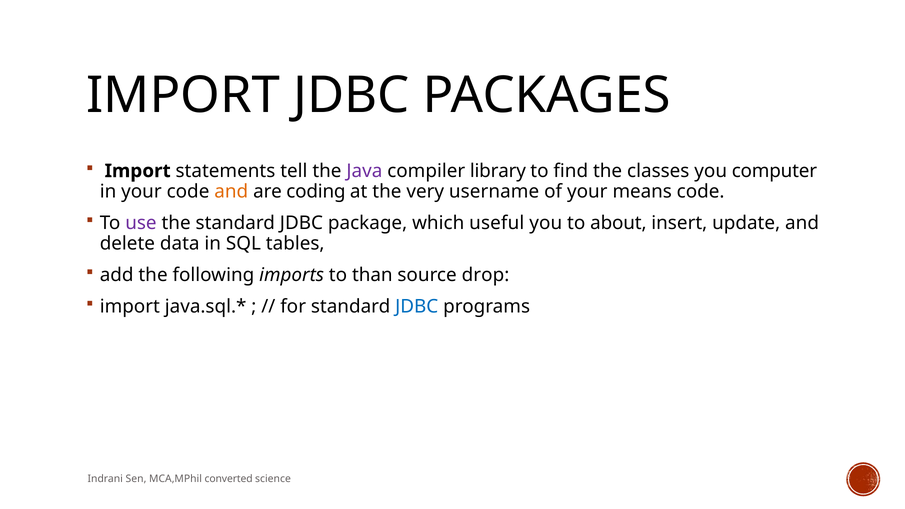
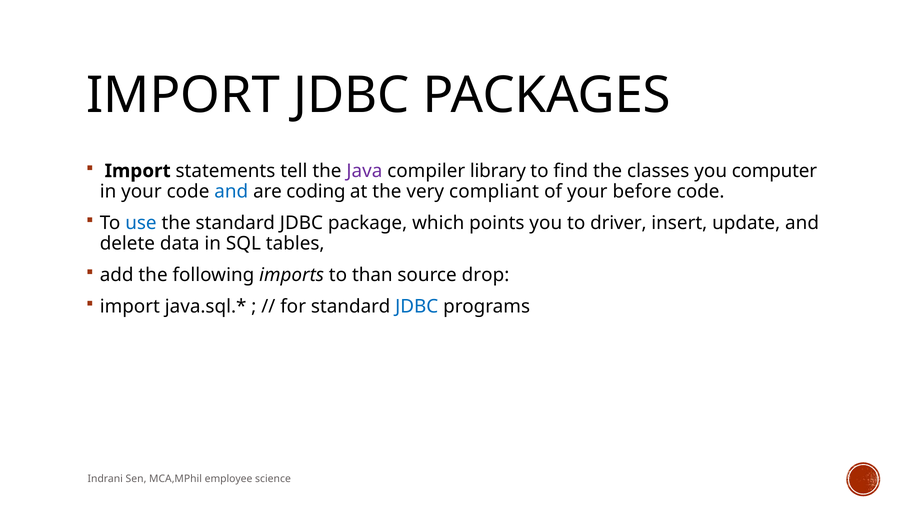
and at (231, 191) colour: orange -> blue
username: username -> compliant
means: means -> before
use colour: purple -> blue
useful: useful -> points
about: about -> driver
converted: converted -> employee
